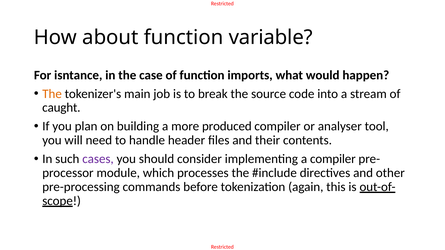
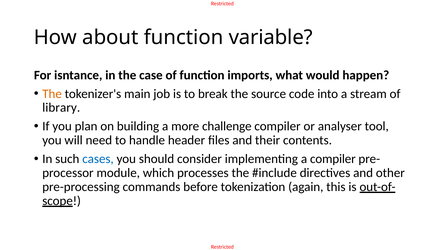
caught: caught -> library
produced: produced -> challenge
cases colour: purple -> blue
